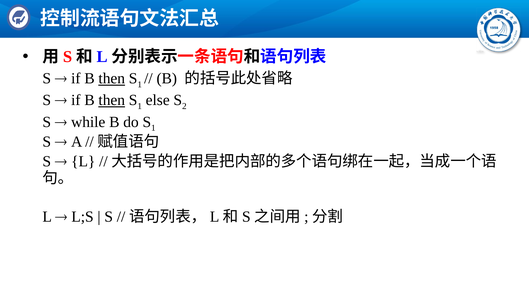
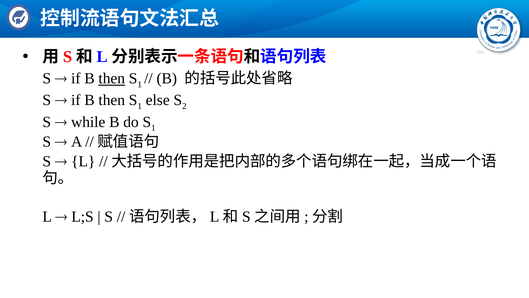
then at (112, 100) underline: present -> none
